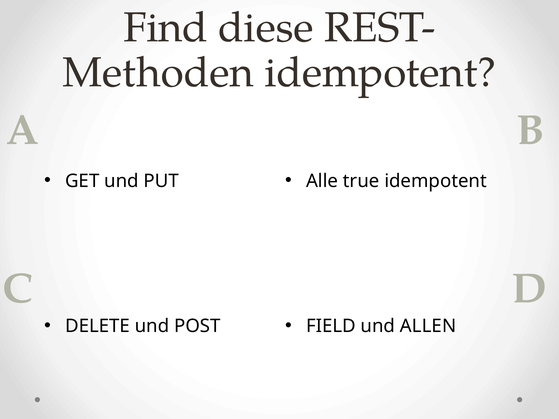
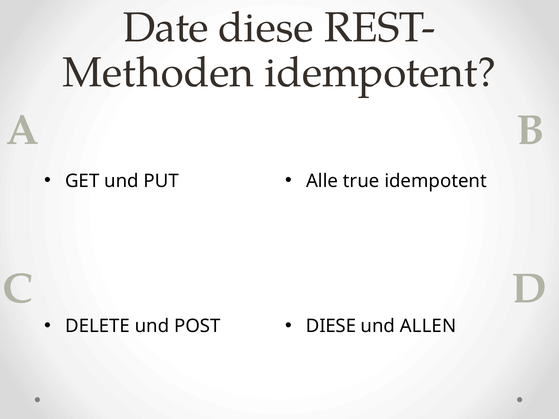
Find: Find -> Date
FIELD at (331, 326): FIELD -> DIESE
